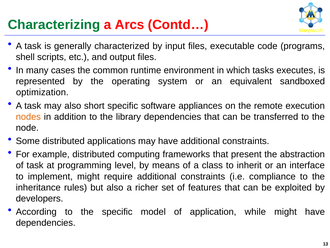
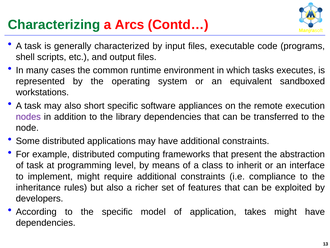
optimization: optimization -> workstations
nodes colour: orange -> purple
while: while -> takes
